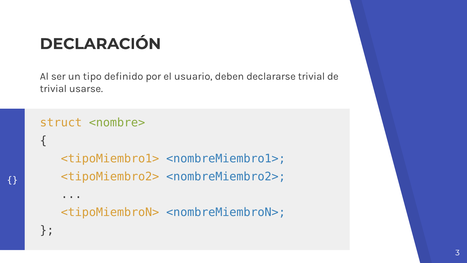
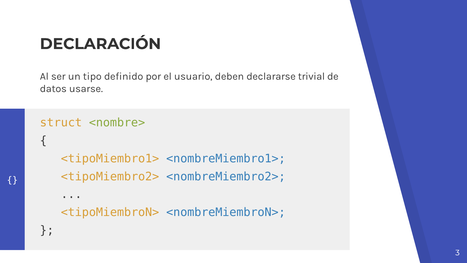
trivial at (53, 89): trivial -> datos
